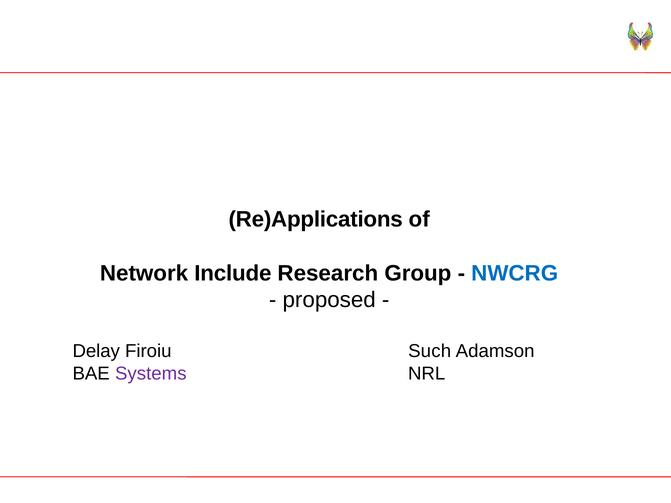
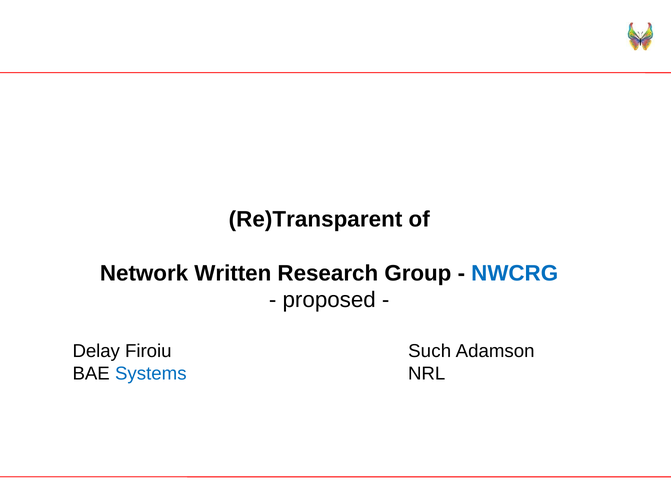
Re)Applications: Re)Applications -> Re)Transparent
Include: Include -> Written
Systems colour: purple -> blue
